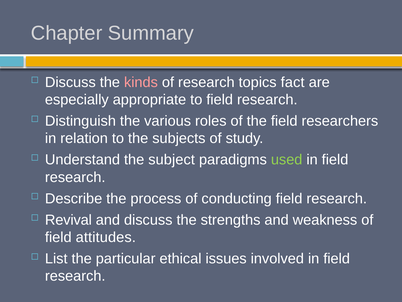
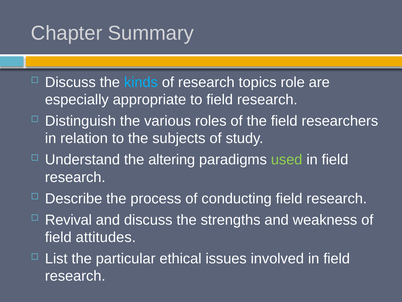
kinds colour: pink -> light blue
fact: fact -> role
subject: subject -> altering
